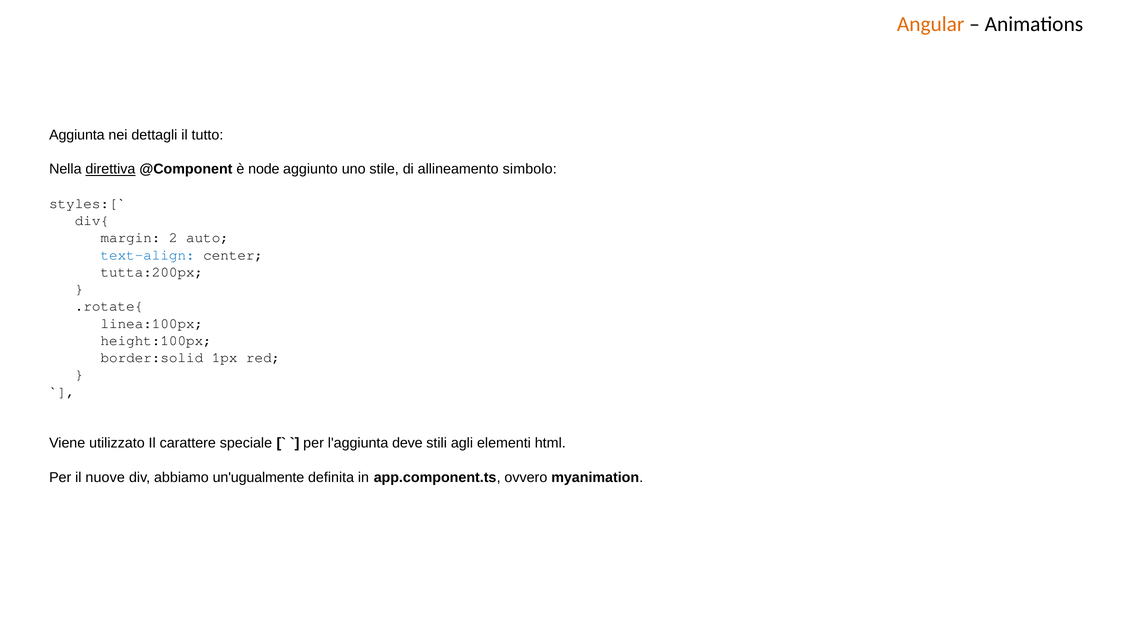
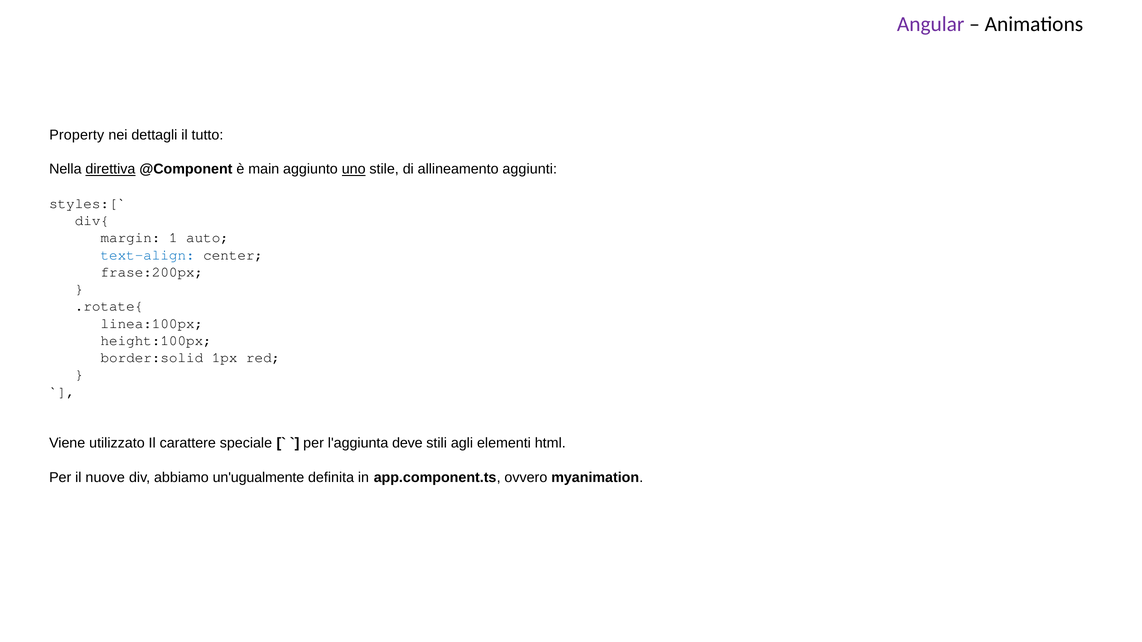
Angular colour: orange -> purple
Aggiunta: Aggiunta -> Property
node: node -> main
uno underline: none -> present
simbolo: simbolo -> aggiunti
2: 2 -> 1
tutta:200px: tutta:200px -> frase:200px
